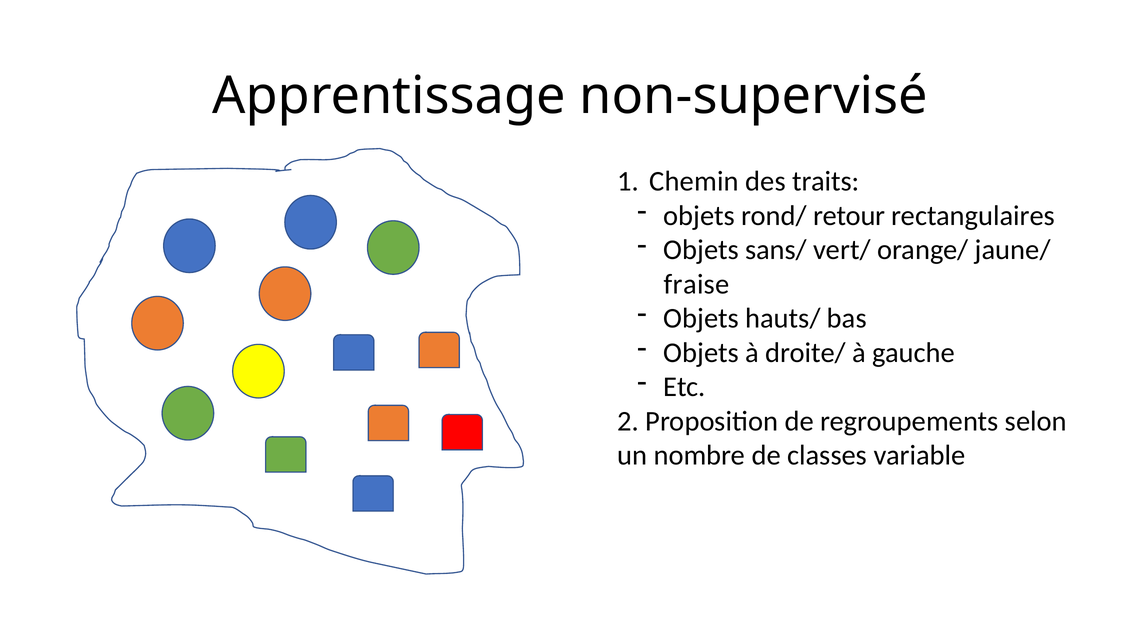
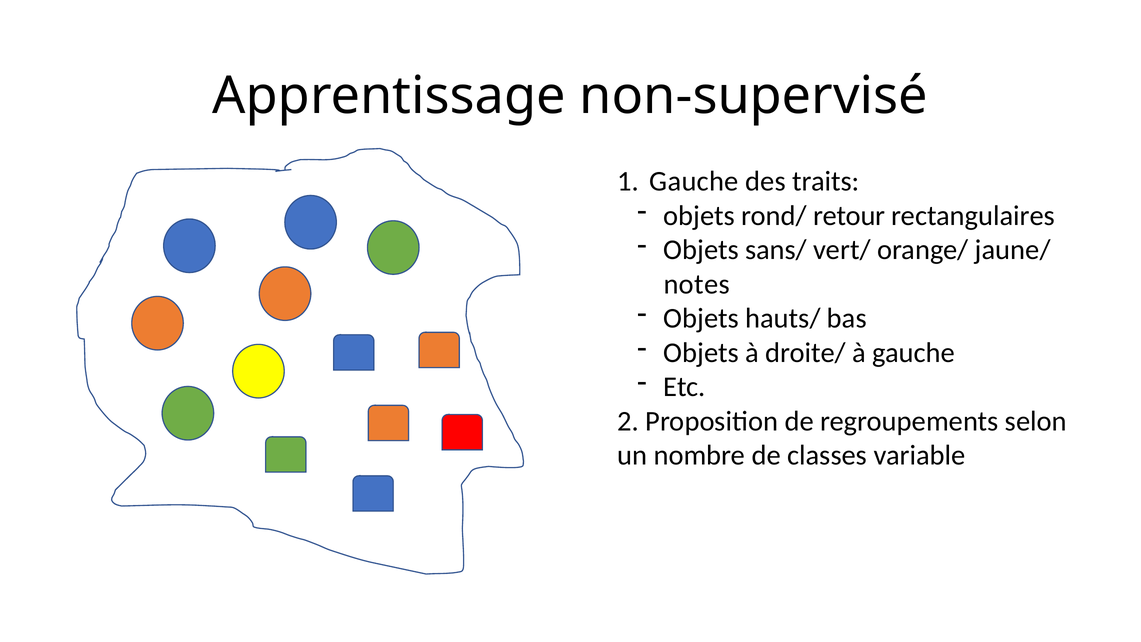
Chemin at (694, 182): Chemin -> Gauche
fraise: fraise -> notes
